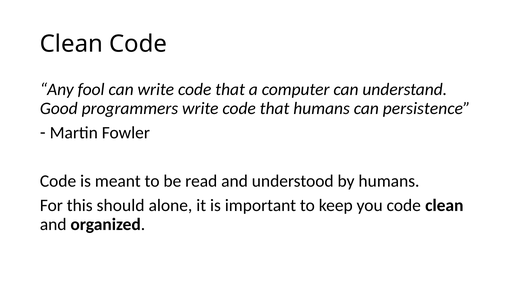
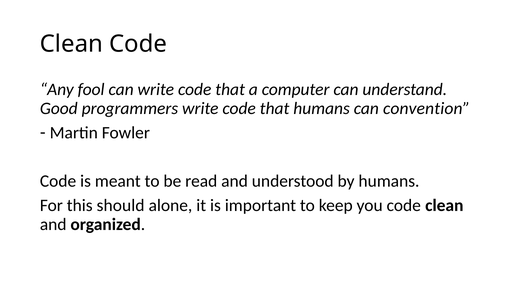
persistence: persistence -> convention
